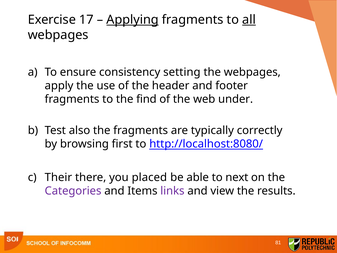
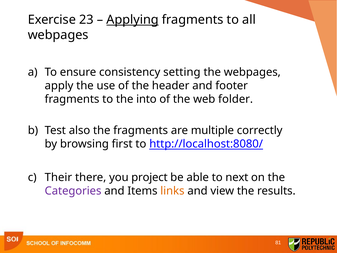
17: 17 -> 23
all underline: present -> none
find: find -> into
under: under -> folder
typically: typically -> multiple
placed: placed -> project
links colour: purple -> orange
